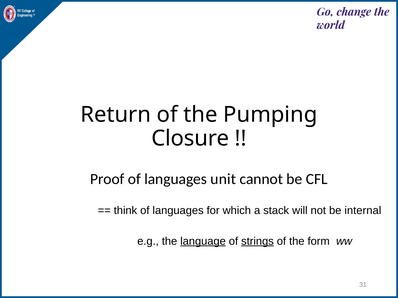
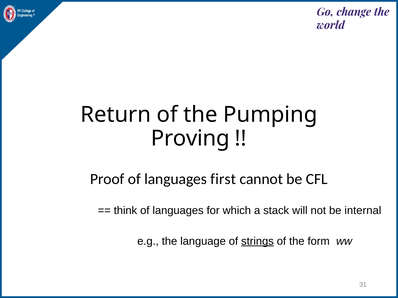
Closure: Closure -> Proving
unit: unit -> first
language underline: present -> none
